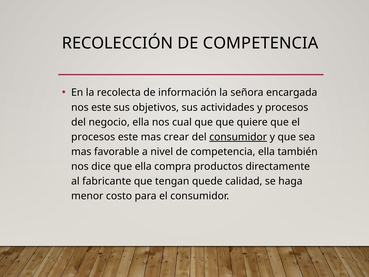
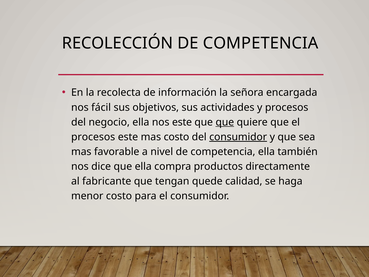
nos este: este -> fácil
nos cual: cual -> este
que at (225, 122) underline: none -> present
mas crear: crear -> costo
